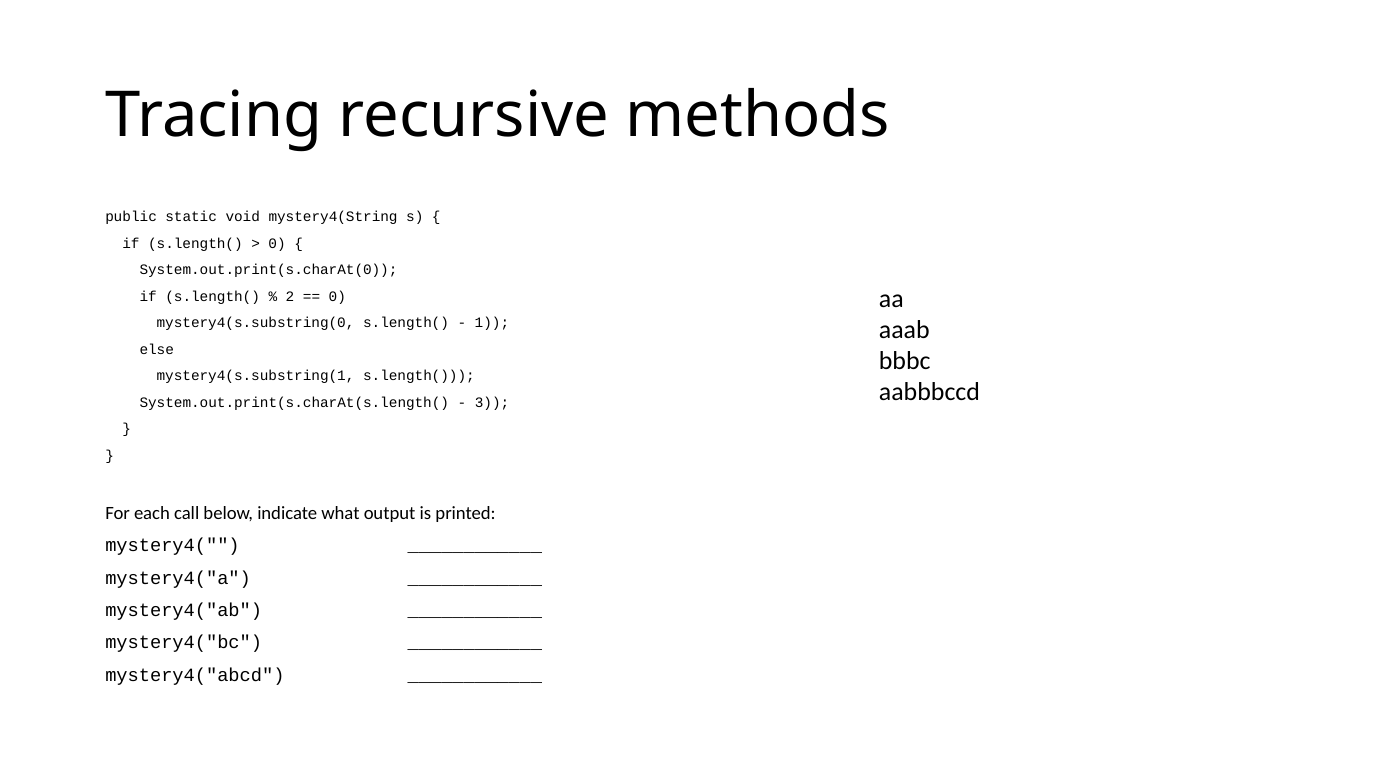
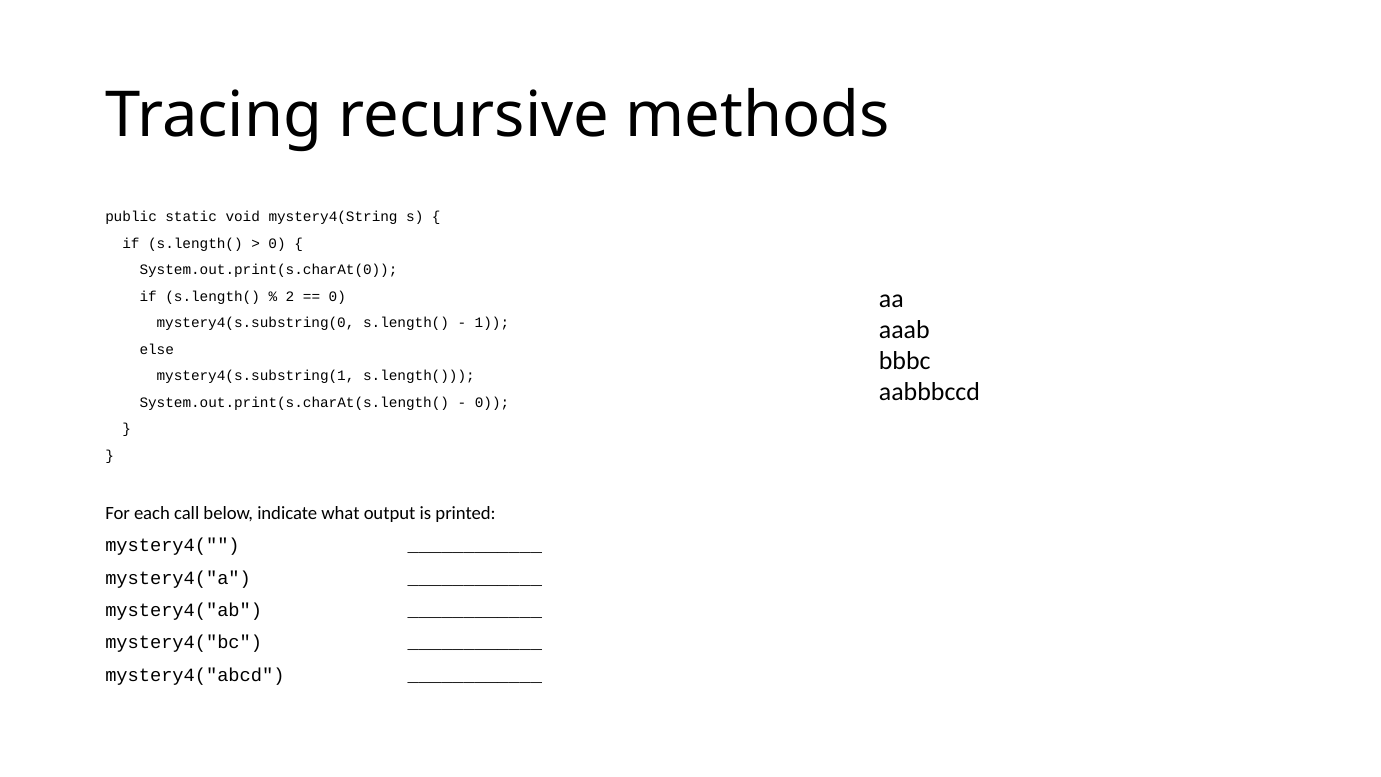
3 at (492, 402): 3 -> 0
